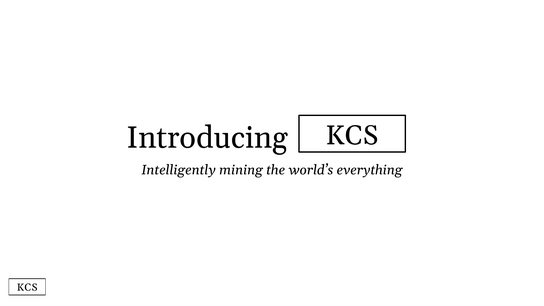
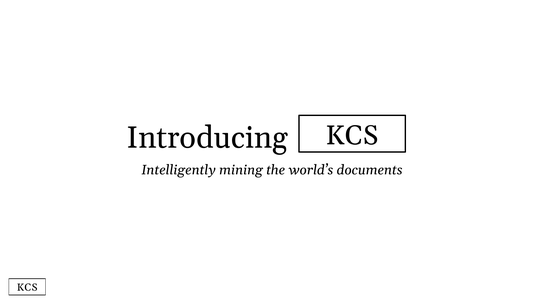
everything: everything -> documents
